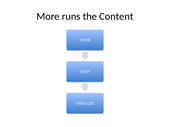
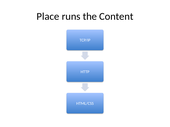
More: More -> Place
